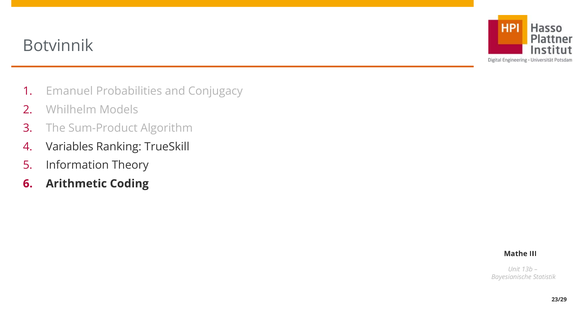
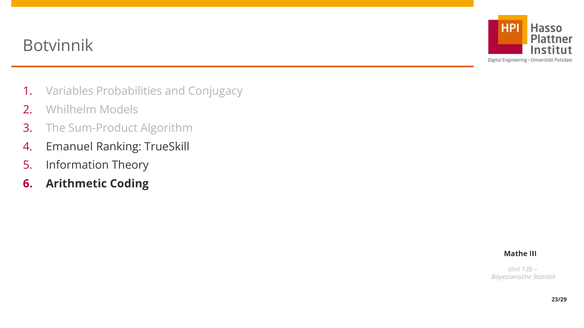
Emanuel: Emanuel -> Variables
Variables: Variables -> Emanuel
